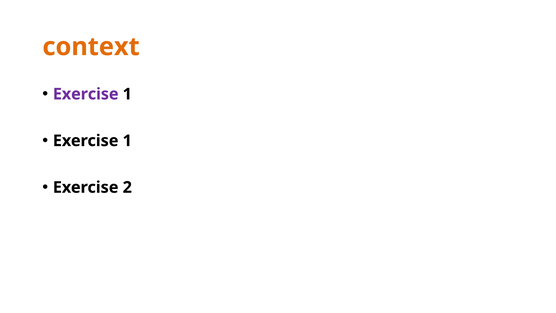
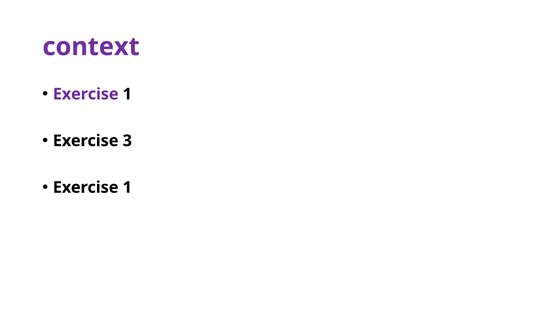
context colour: orange -> purple
1 at (127, 141): 1 -> 3
2 at (127, 187): 2 -> 1
